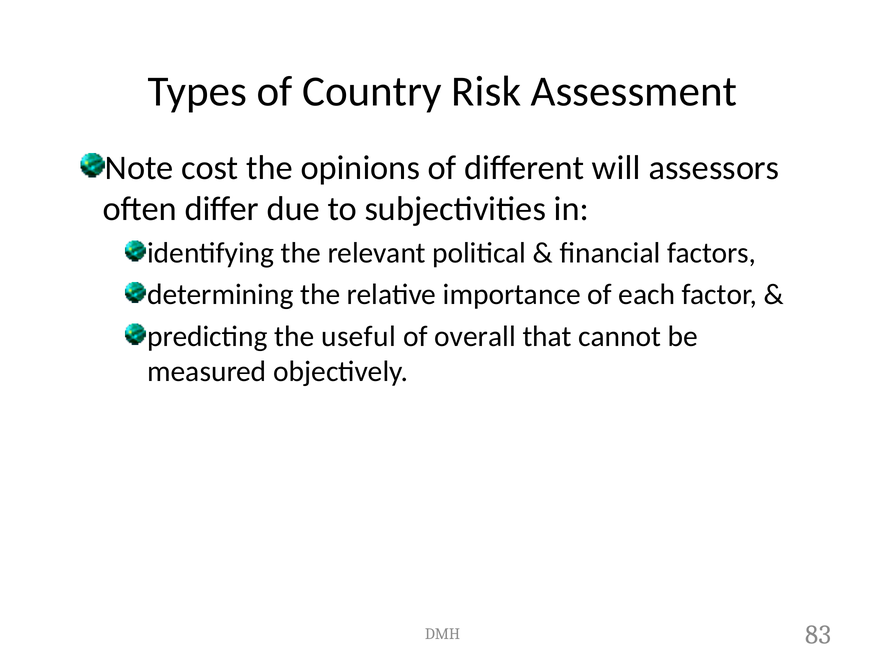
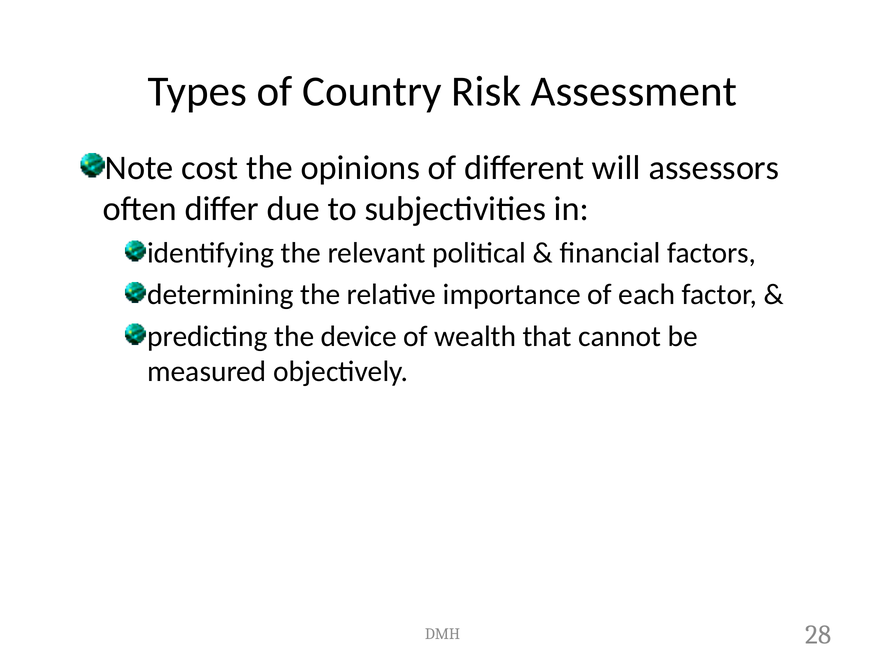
useful: useful -> device
overall: overall -> wealth
83: 83 -> 28
